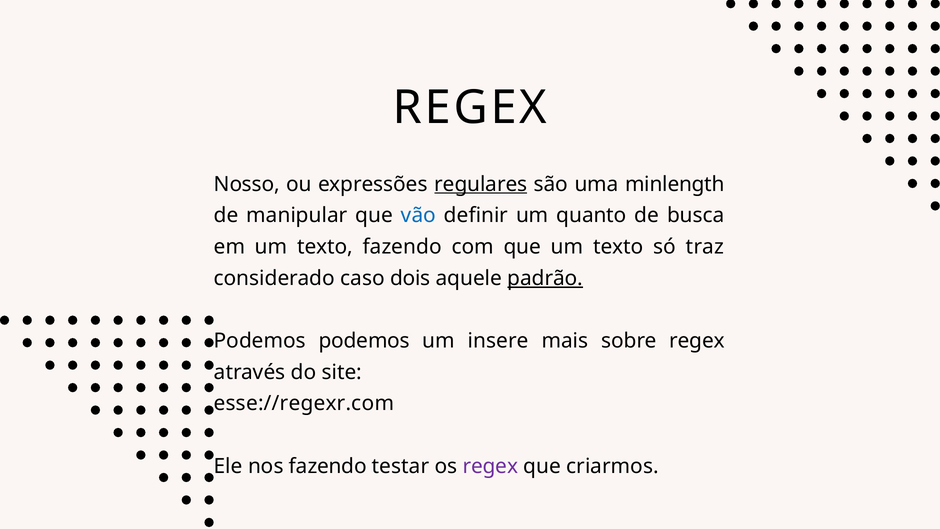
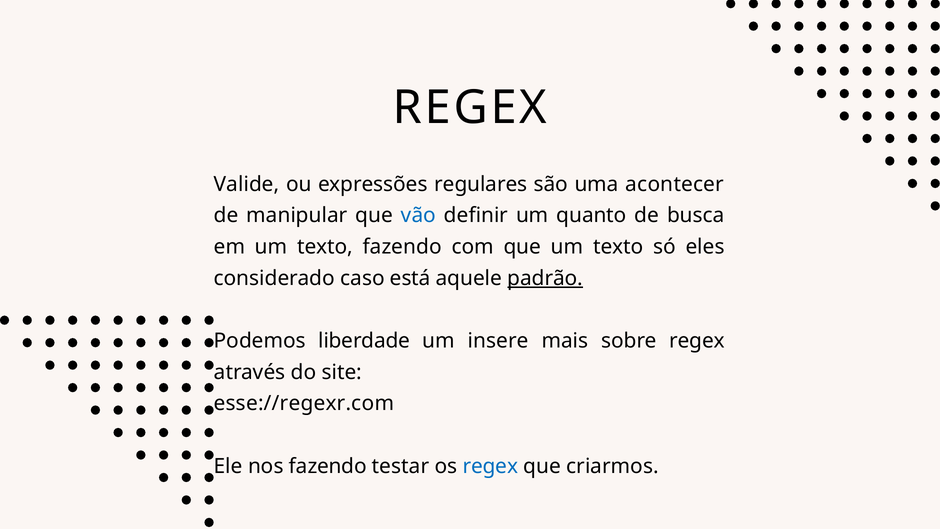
Nosso: Nosso -> Valide
regulares underline: present -> none
minlength: minlength -> acontecer
traz: traz -> eles
dois: dois -> está
Podemos podemos: podemos -> liberdade
regex at (490, 466) colour: purple -> blue
